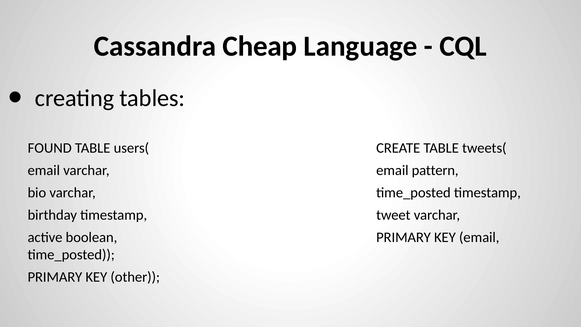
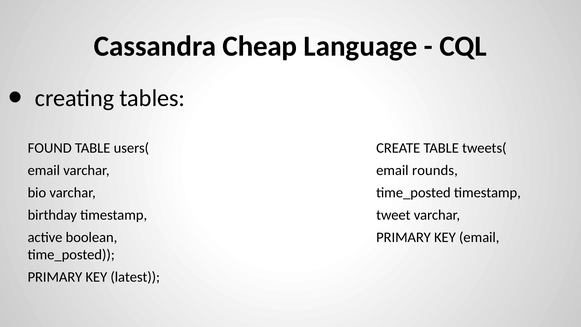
pattern: pattern -> rounds
other: other -> latest
